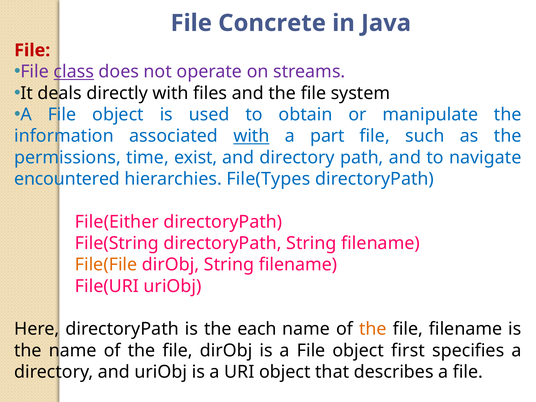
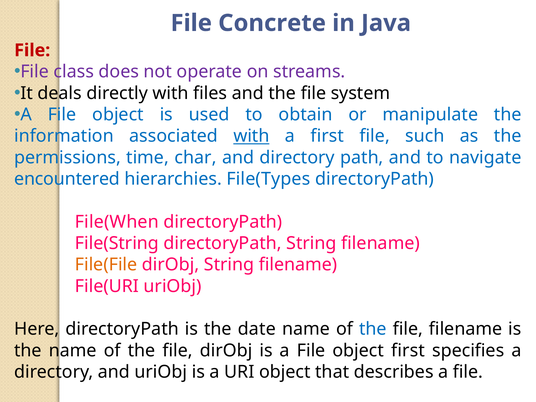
class underline: present -> none
a part: part -> first
exist: exist -> char
File(Either: File(Either -> File(When
each: each -> date
the at (373, 329) colour: orange -> blue
